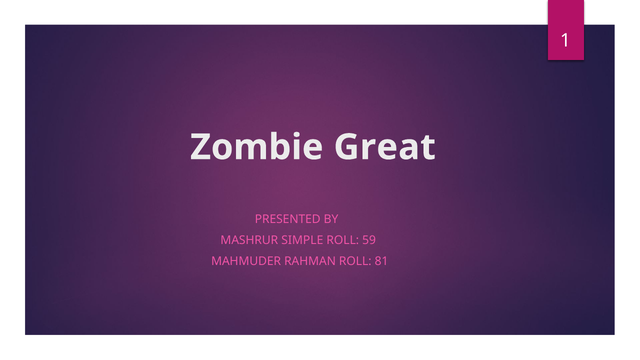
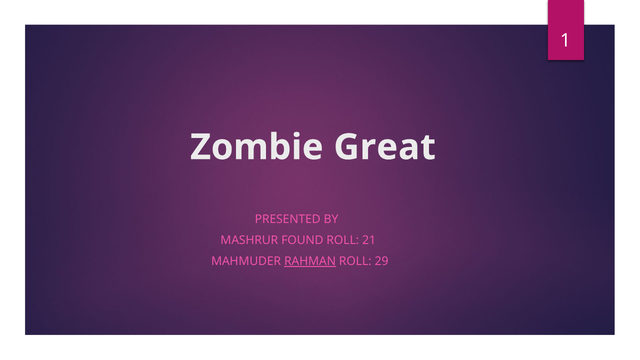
SIMPLE: SIMPLE -> FOUND
59: 59 -> 21
RAHMAN underline: none -> present
81: 81 -> 29
